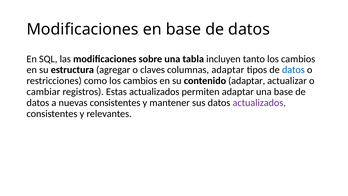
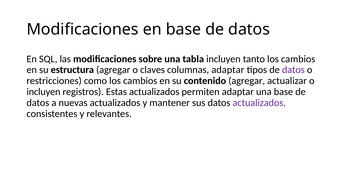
datos at (293, 70) colour: blue -> purple
contenido adaptar: adaptar -> agregar
cambiar at (43, 92): cambiar -> incluyen
nuevas consistentes: consistentes -> actualizados
